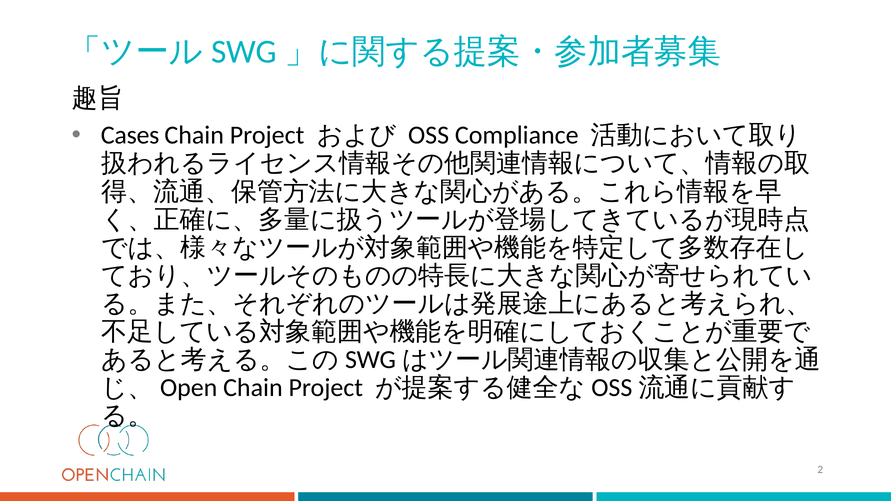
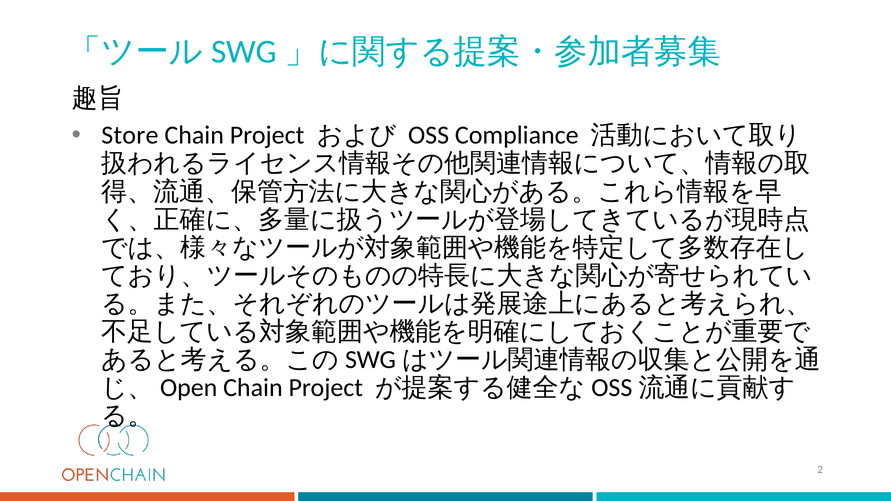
Cases: Cases -> Store
